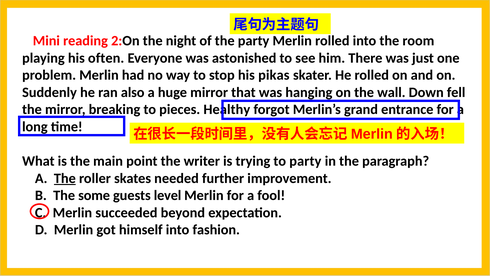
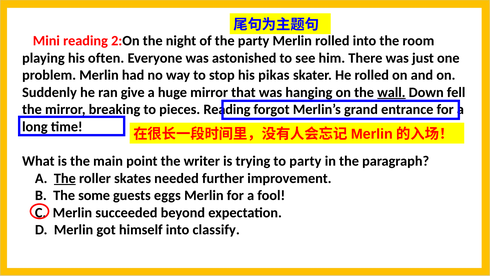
also: also -> give
wall underline: none -> present
pieces Healthy: Healthy -> Reading
level: level -> eggs
fashion: fashion -> classify
